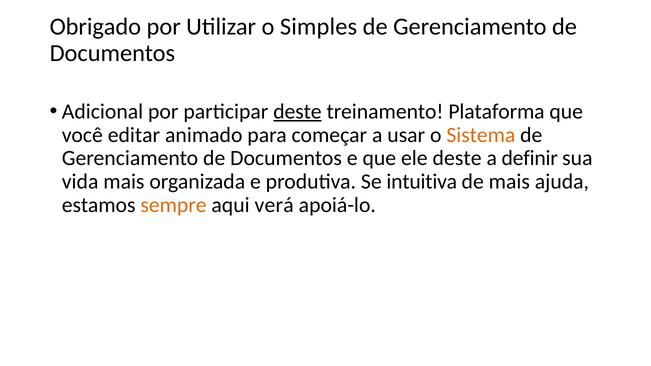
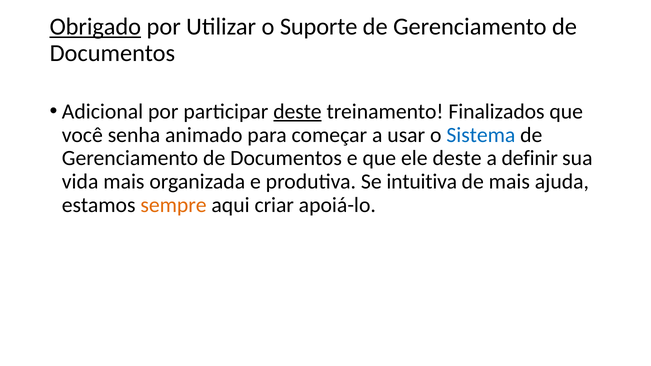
Obrigado underline: none -> present
Simples: Simples -> Suporte
Plataforma: Plataforma -> Finalizados
editar: editar -> senha
Sistema colour: orange -> blue
verá: verá -> criar
